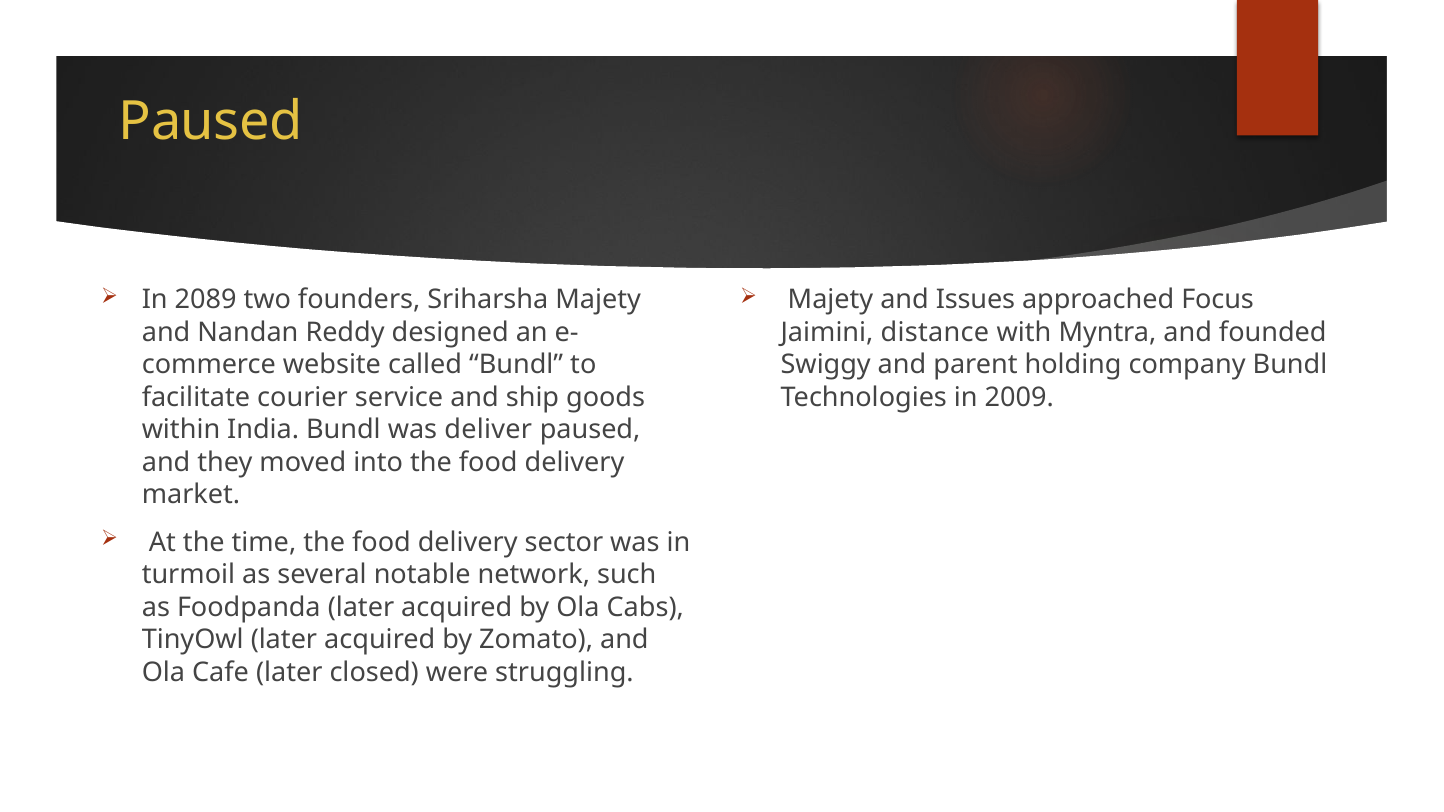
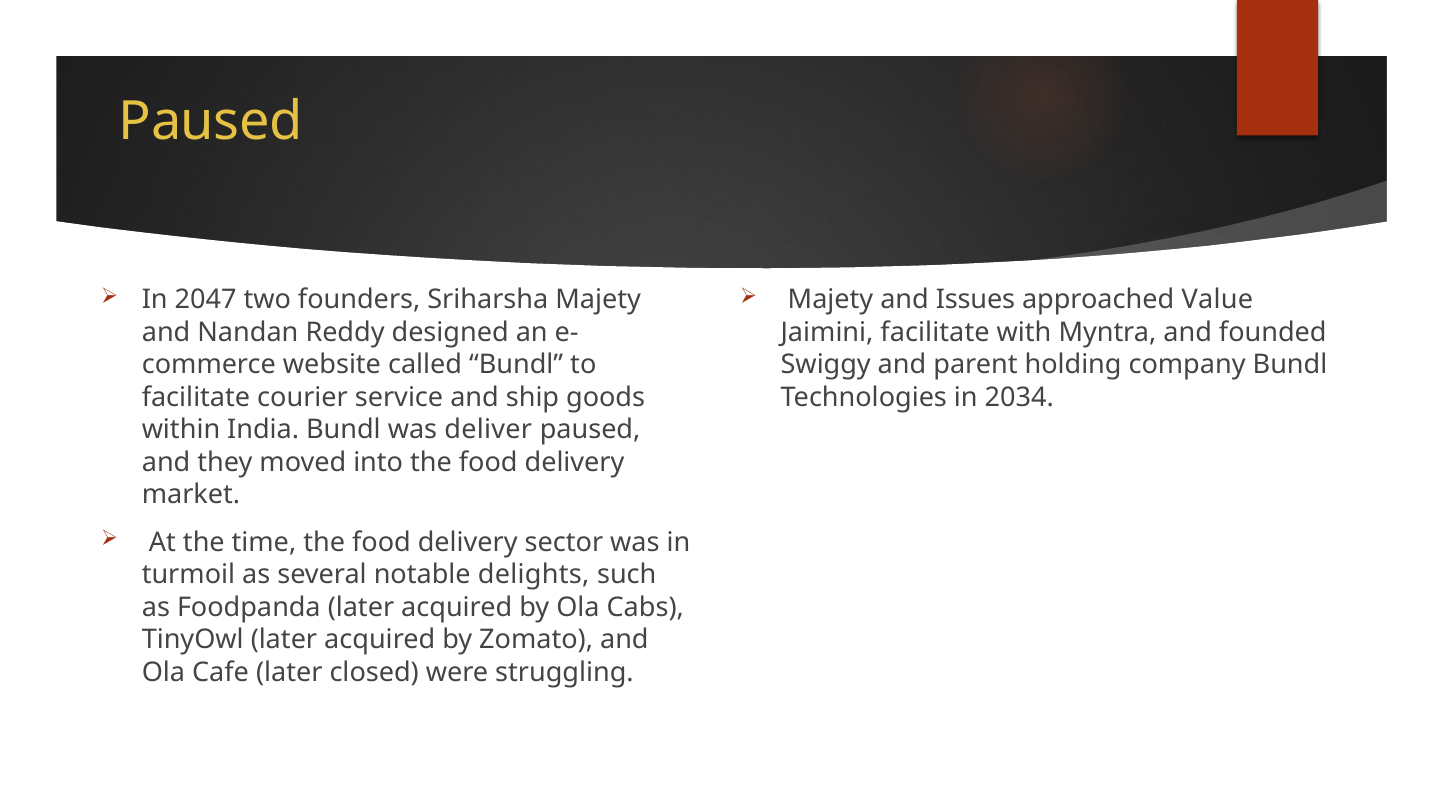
2089: 2089 -> 2047
Focus: Focus -> Value
Jaimini distance: distance -> facilitate
2009: 2009 -> 2034
network: network -> delights
